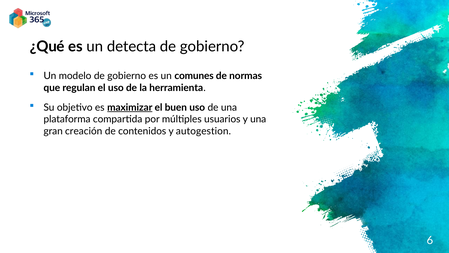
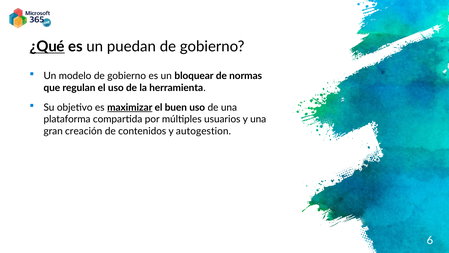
¿Qué underline: none -> present
detecta: detecta -> puedan
comunes: comunes -> bloquear
